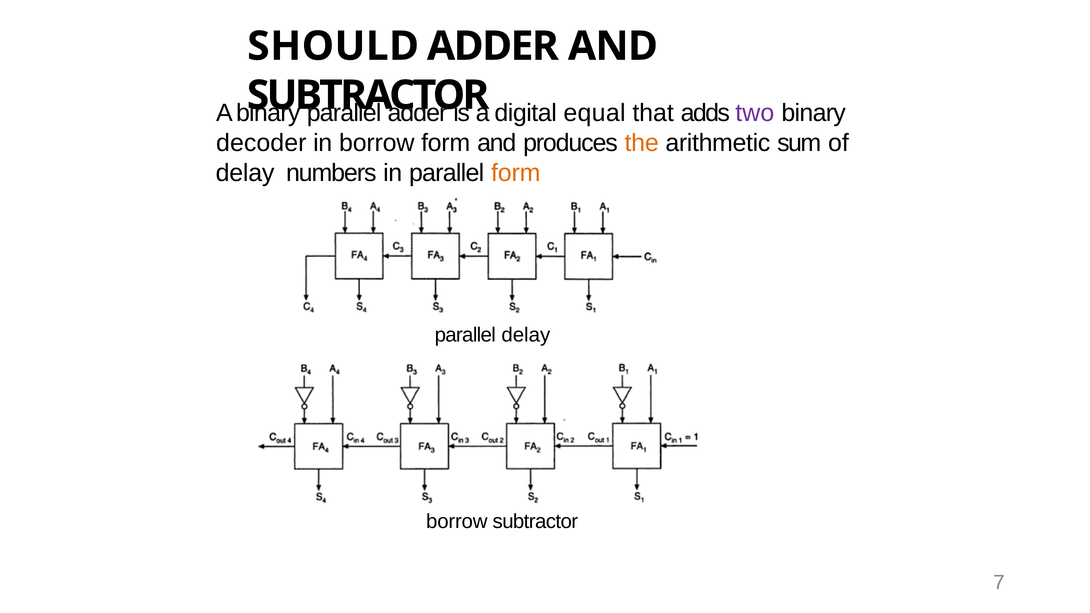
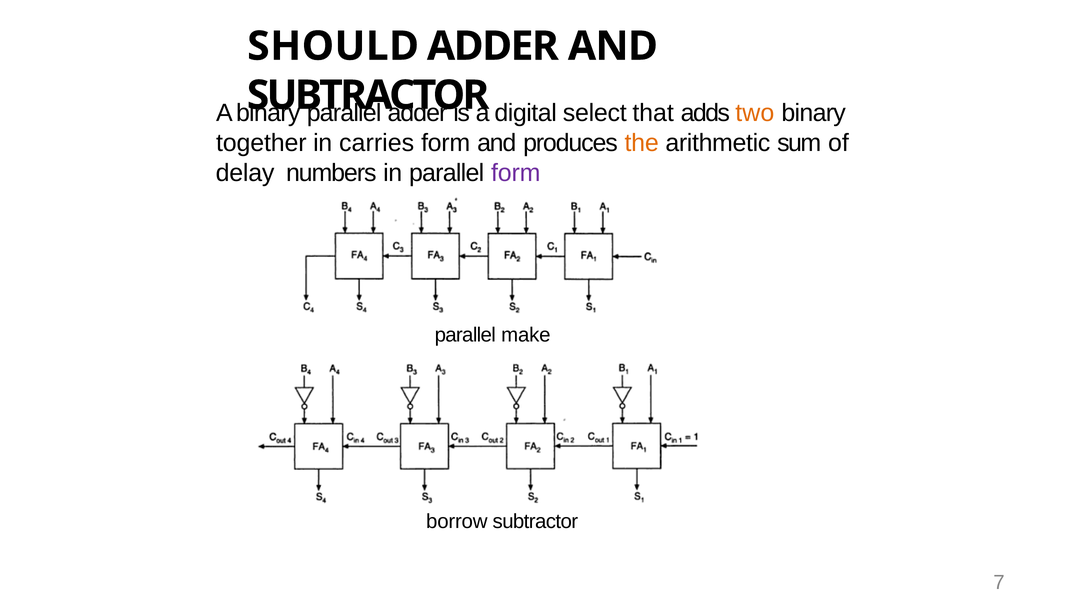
equal: equal -> select
two colour: purple -> orange
decoder: decoder -> together
in borrow: borrow -> carries
form at (516, 173) colour: orange -> purple
parallel delay: delay -> make
